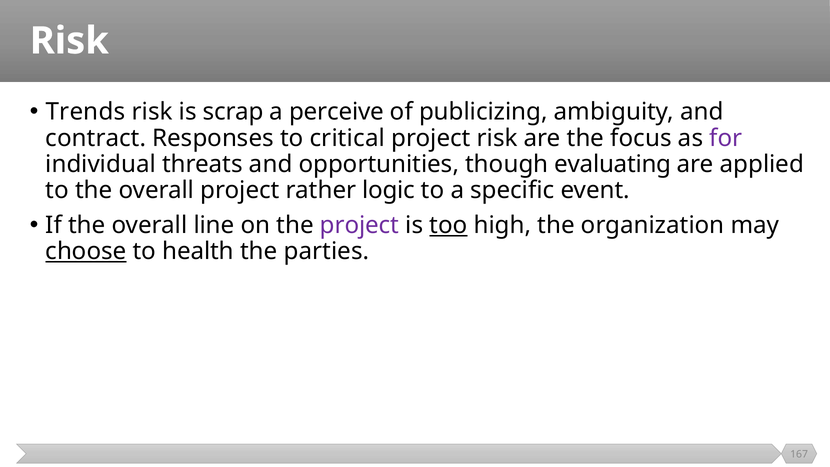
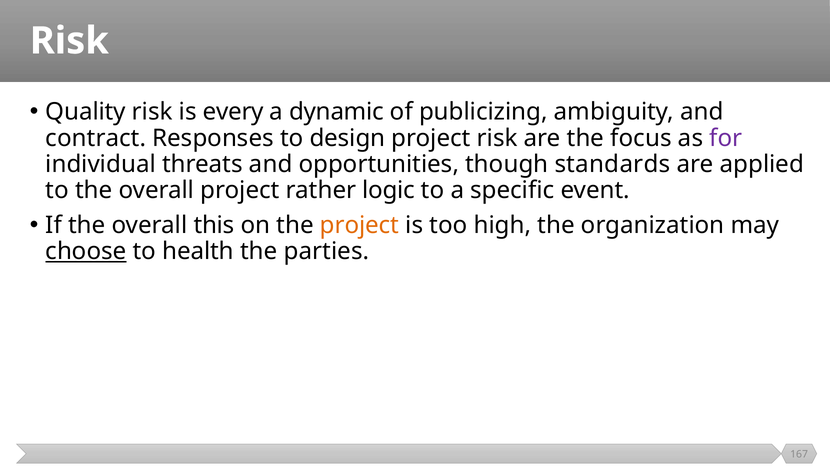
Trends: Trends -> Quality
scrap: scrap -> every
perceive: perceive -> dynamic
critical: critical -> design
evaluating: evaluating -> standards
line: line -> this
project at (360, 225) colour: purple -> orange
too underline: present -> none
